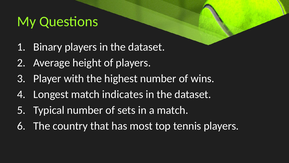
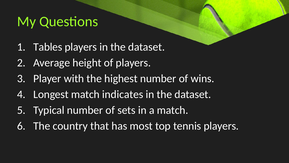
Binary: Binary -> Tables
